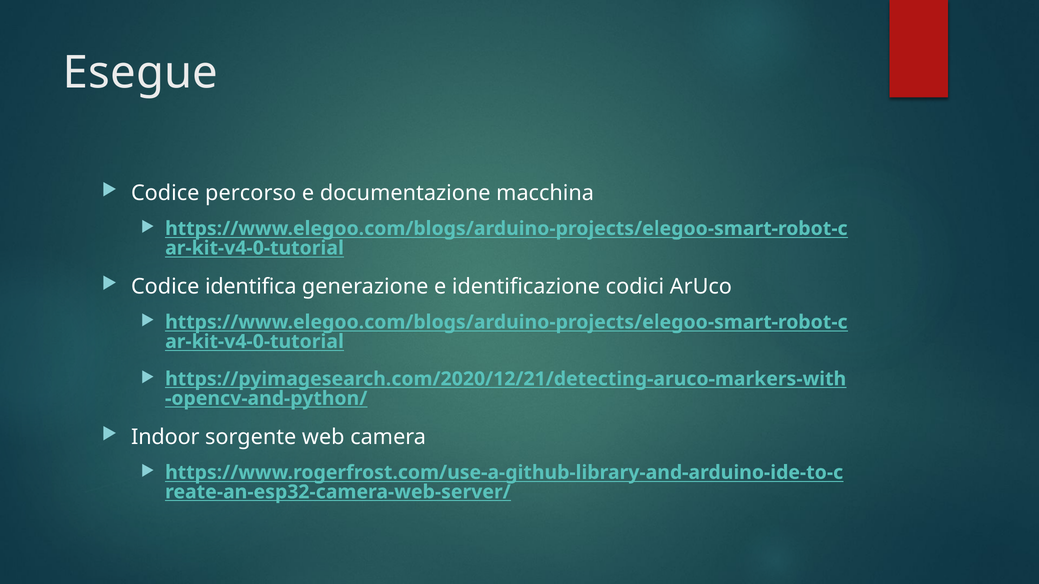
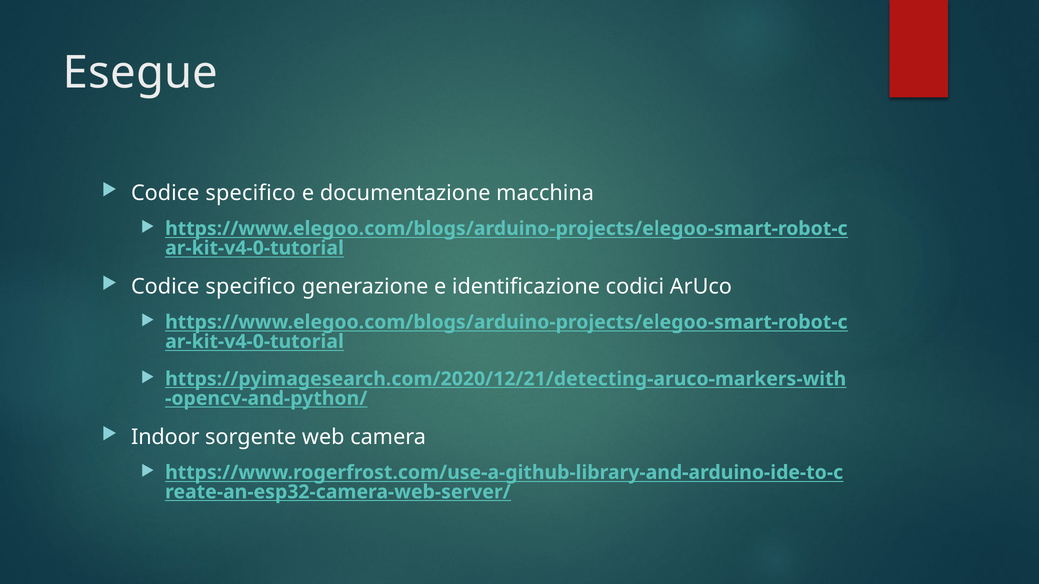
percorso at (251, 193): percorso -> specifico
identifica at (251, 287): identifica -> specifico
